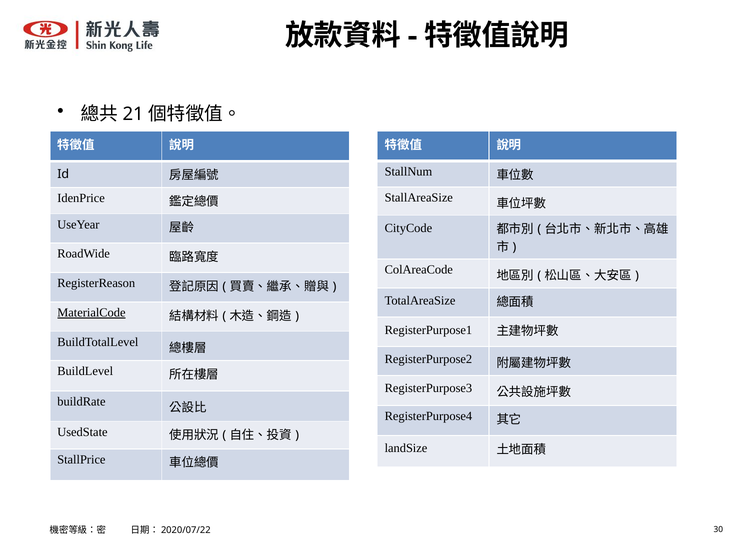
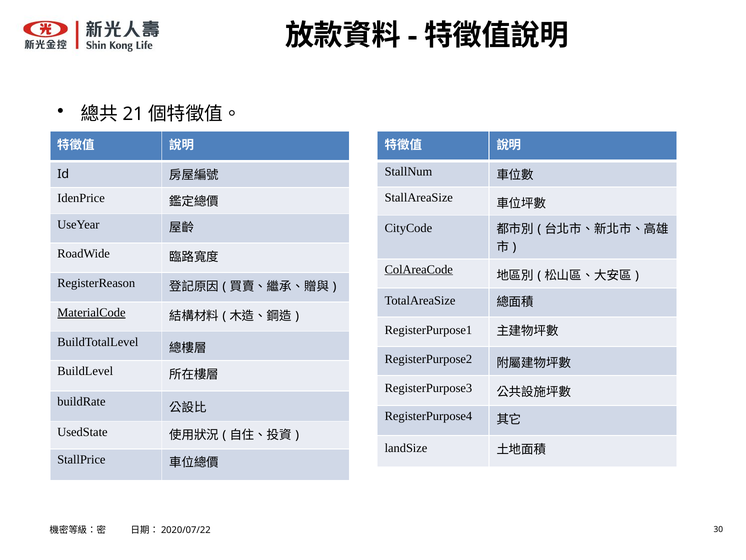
ColAreaCode underline: none -> present
